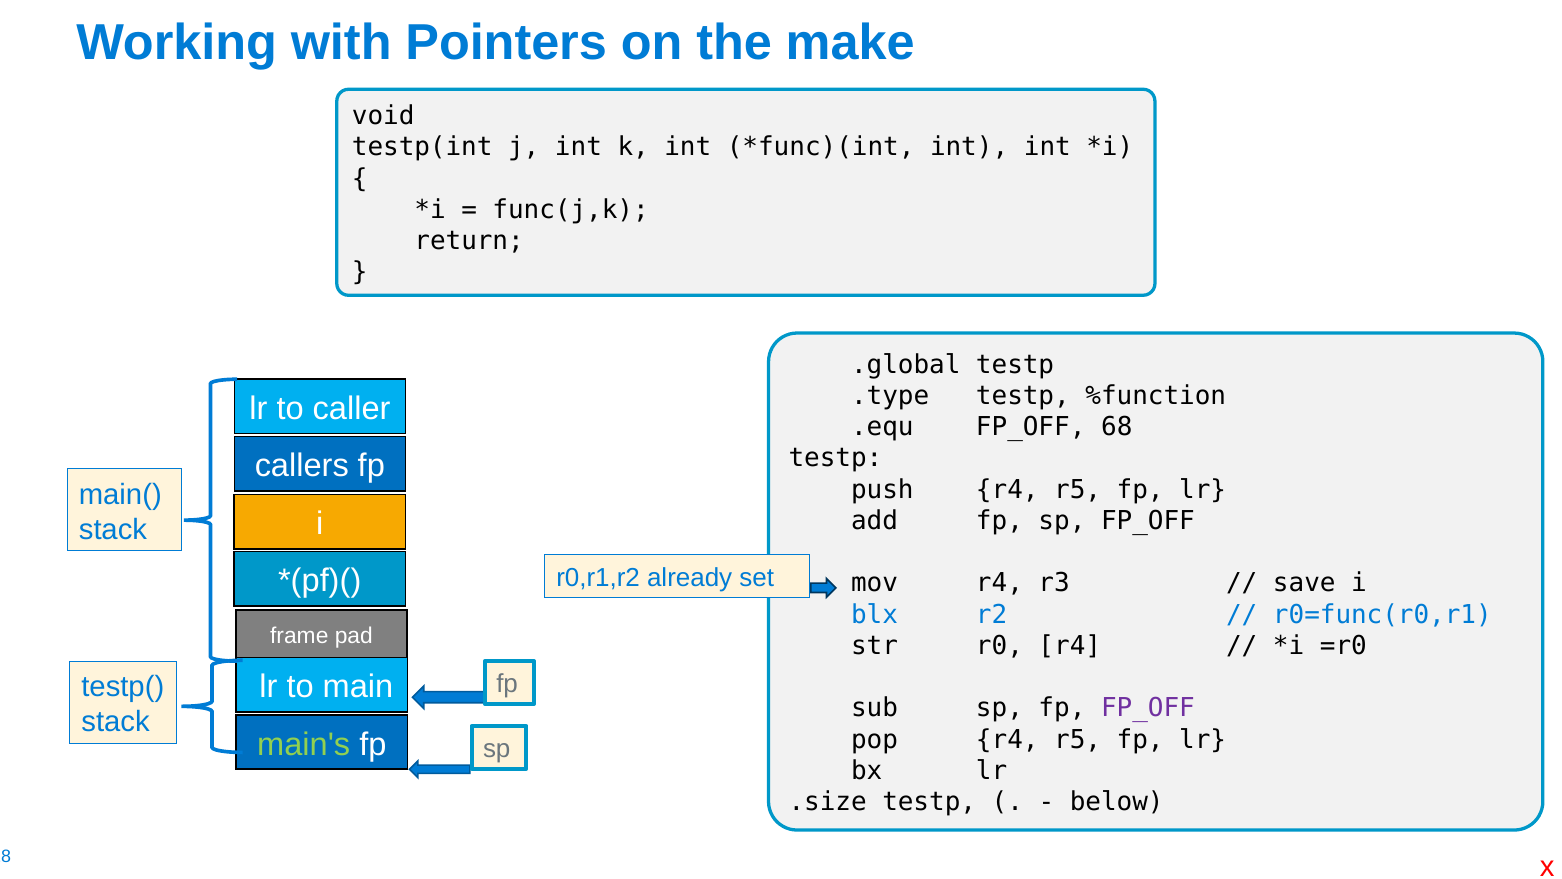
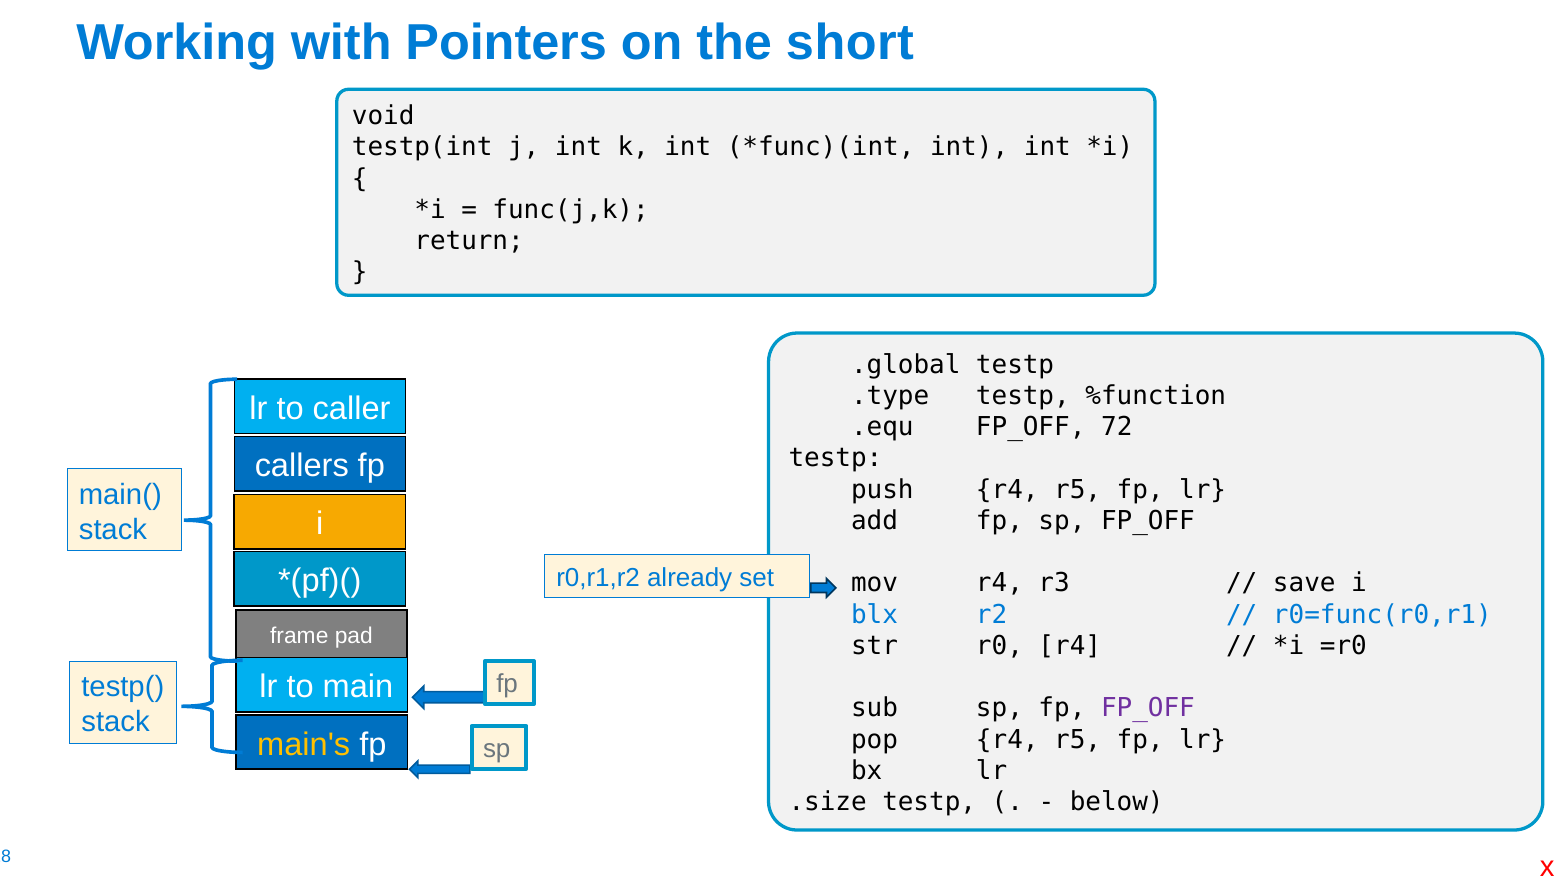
make: make -> short
68: 68 -> 72
main's colour: light green -> yellow
